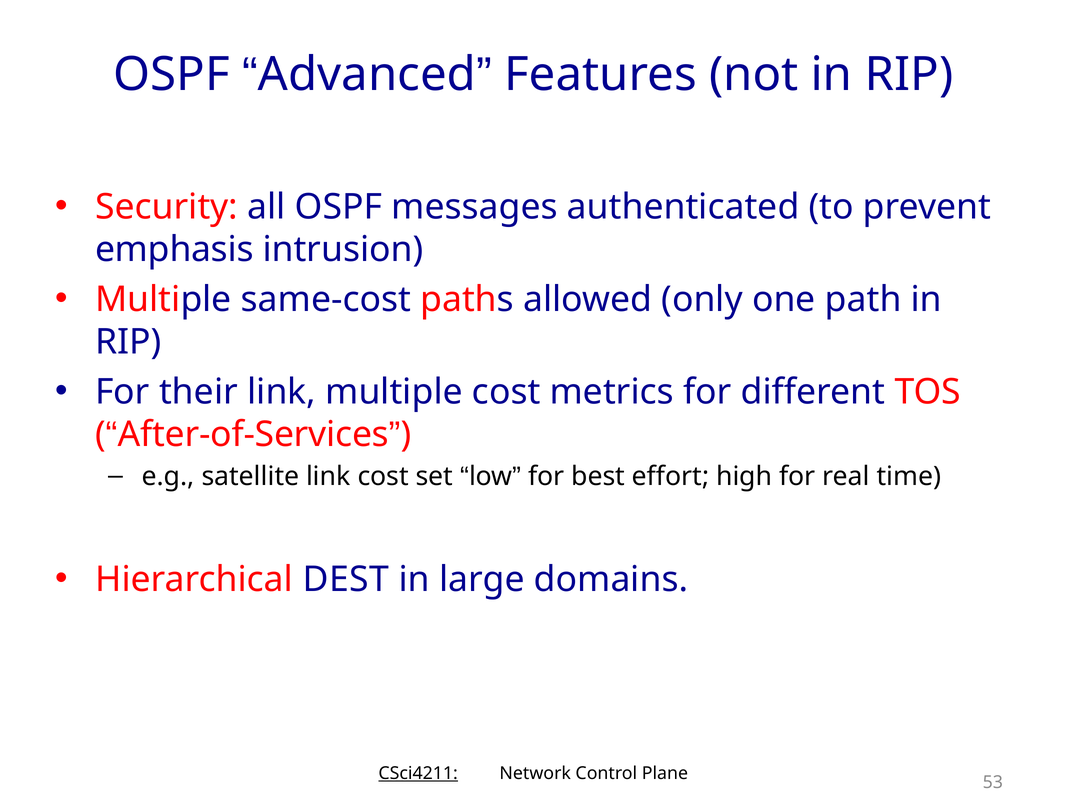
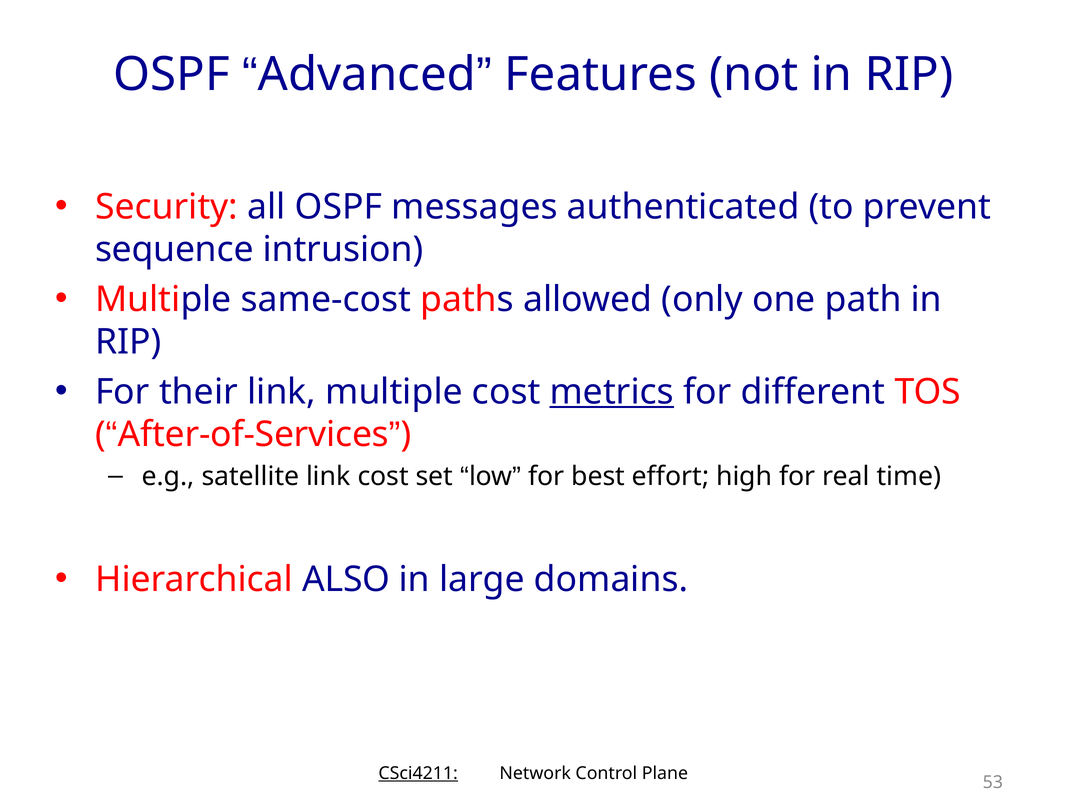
emphasis: emphasis -> sequence
metrics underline: none -> present
DEST: DEST -> ALSO
